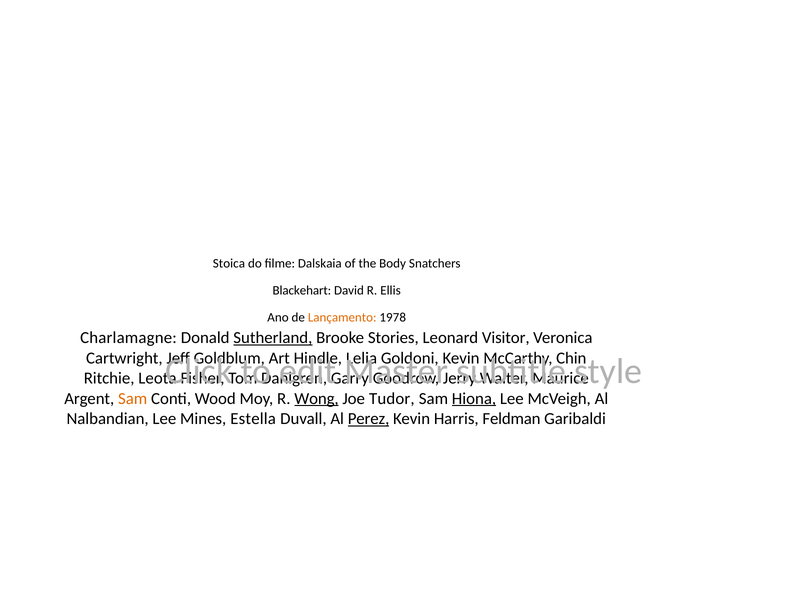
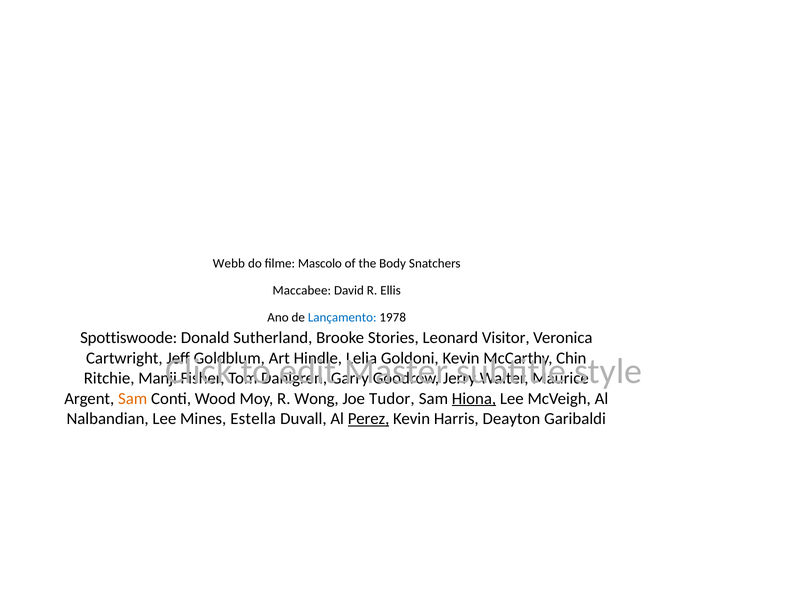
Stoica: Stoica -> Webb
Dalskaia: Dalskaia -> Mascolo
Blackehart: Blackehart -> Maccabee
Lançamento colour: orange -> blue
Charlamagne: Charlamagne -> Spottiswoode
Sutherland underline: present -> none
Leota: Leota -> Manji
Wong underline: present -> none
Feldman: Feldman -> Deayton
